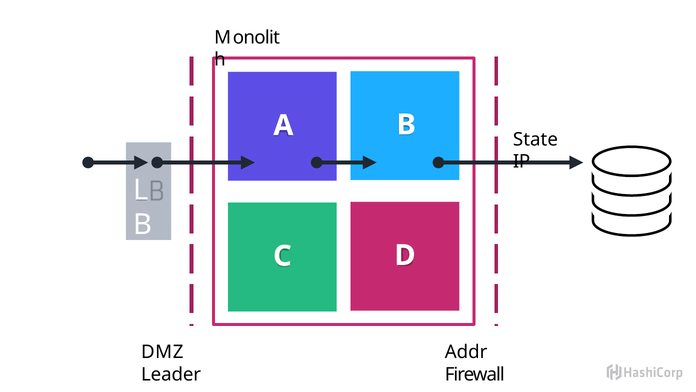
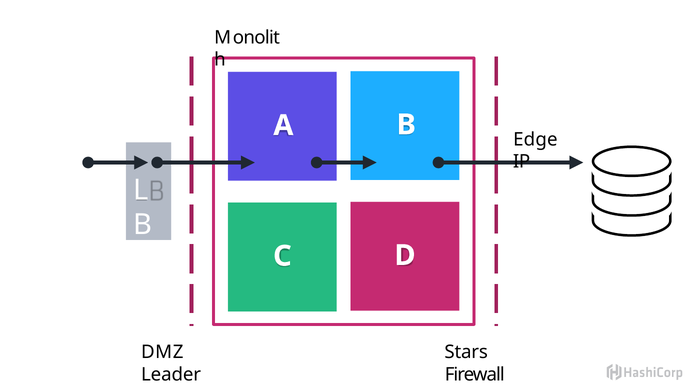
State: State -> Edge
Addr: Addr -> Stars
